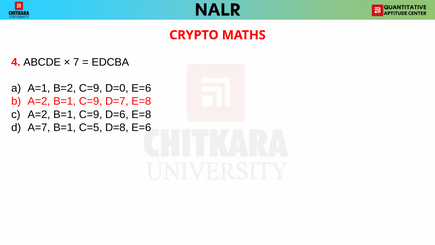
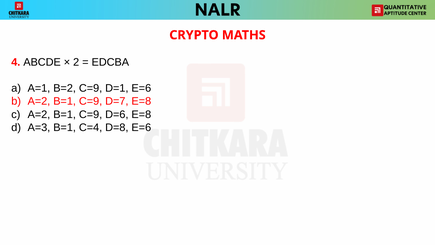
7: 7 -> 2
D=0: D=0 -> D=1
A=7: A=7 -> A=3
C=5: C=5 -> C=4
